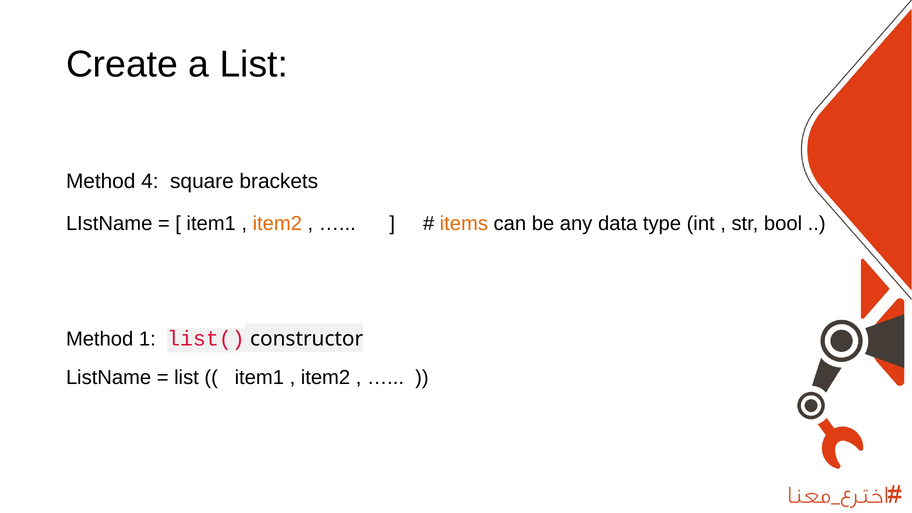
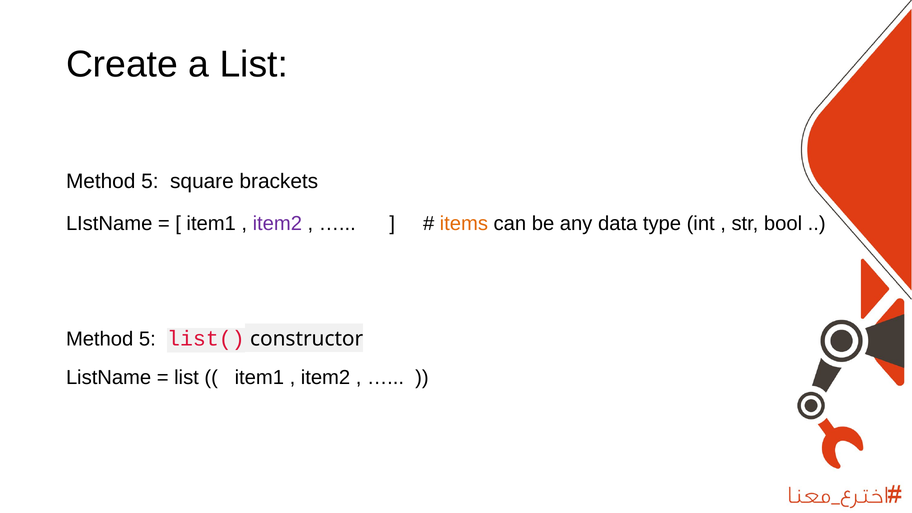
4 at (150, 181): 4 -> 5
item2 at (277, 223) colour: orange -> purple
1 at (147, 339): 1 -> 5
